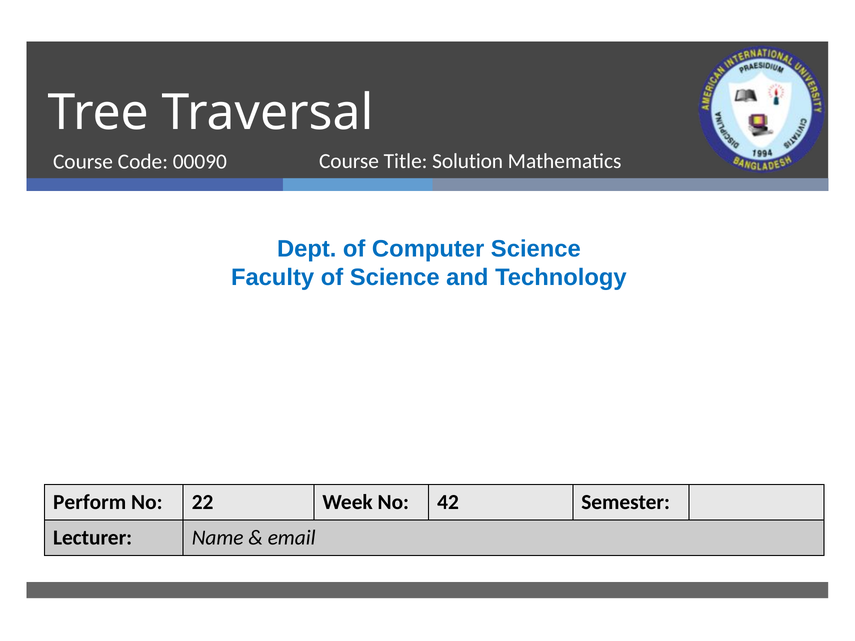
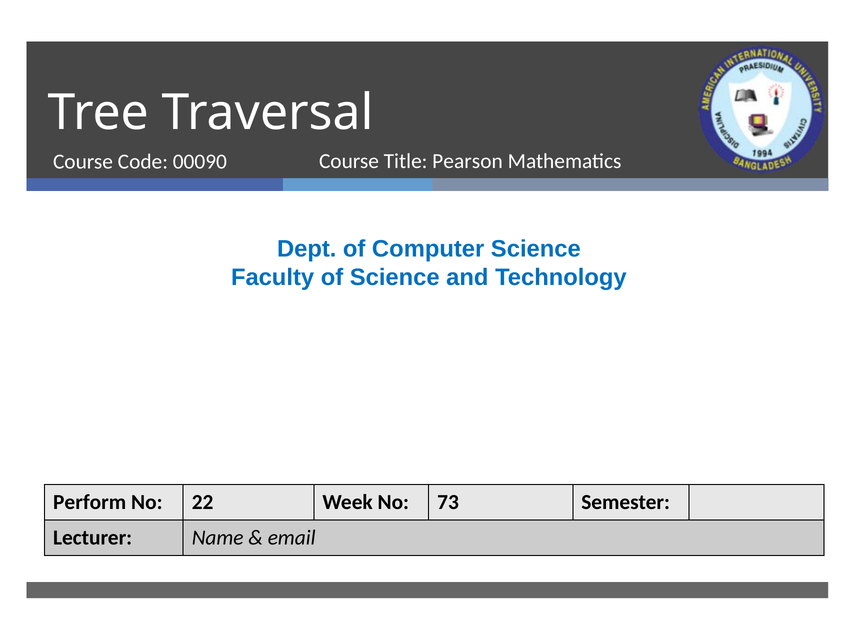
Solution: Solution -> Pearson
42: 42 -> 73
